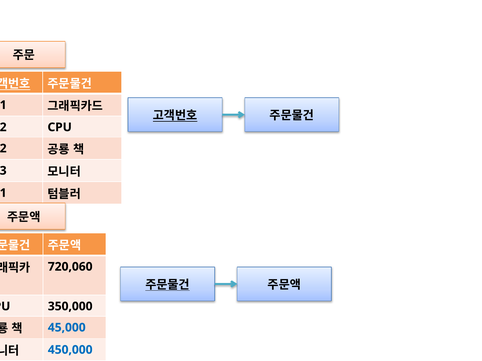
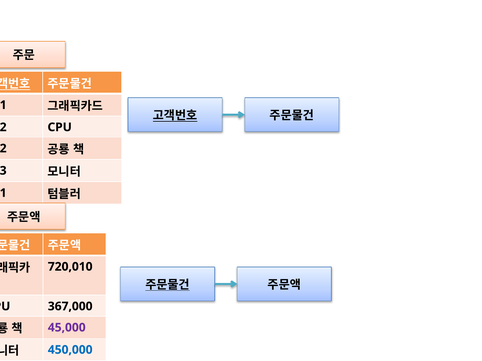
720,060: 720,060 -> 720,010
350,000: 350,000 -> 367,000
45,000 colour: blue -> purple
